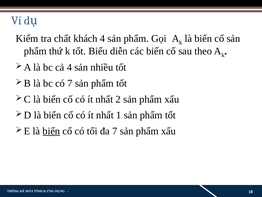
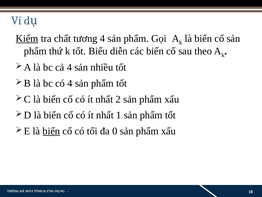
Kiểm underline: none -> present
khách: khách -> tương
có 7: 7 -> 4
đa 7: 7 -> 0
